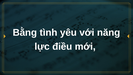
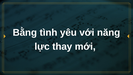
điều: điều -> thay
